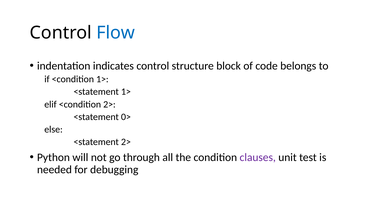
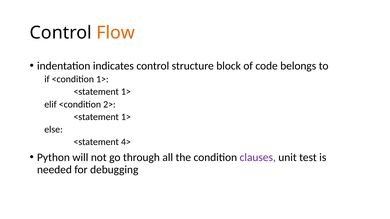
Flow colour: blue -> orange
0> at (126, 117): 0> -> 1>
<statement 2>: 2> -> 4>
